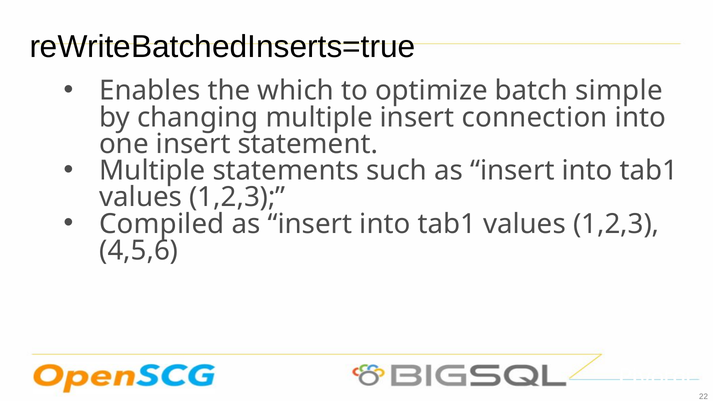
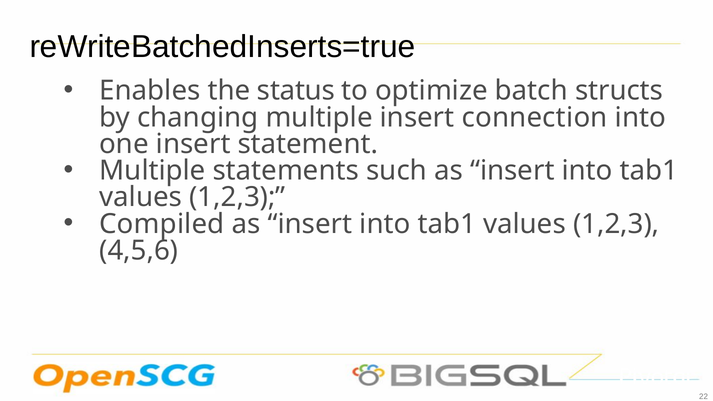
which: which -> status
simple: simple -> structs
